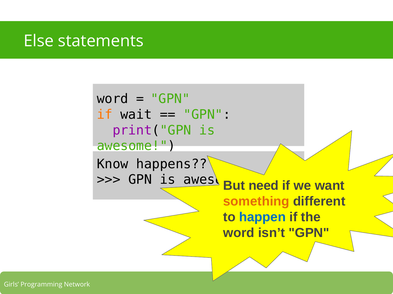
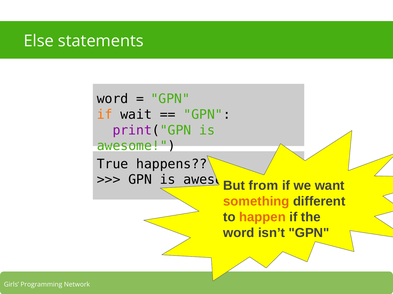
Know: Know -> True
need: need -> from
happen colour: blue -> orange
